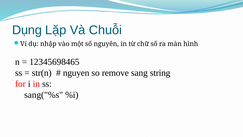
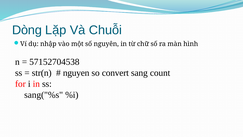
Dụng: Dụng -> Dòng
12345698465: 12345698465 -> 57152704538
remove: remove -> convert
string: string -> count
